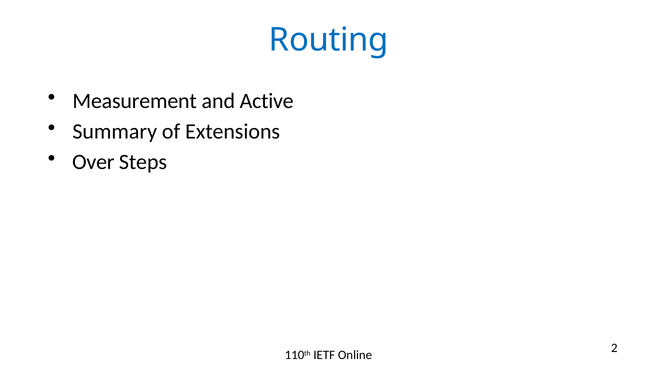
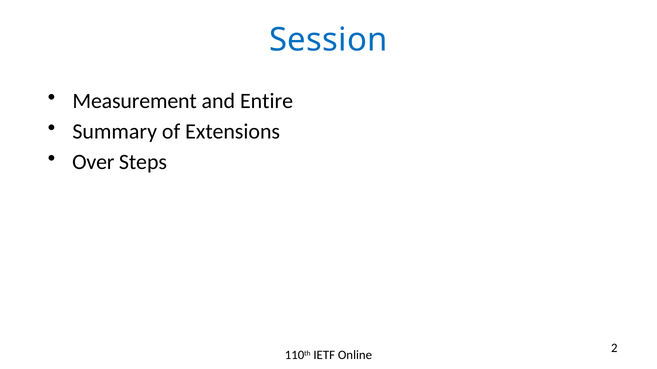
Routing: Routing -> Session
Active: Active -> Entire
